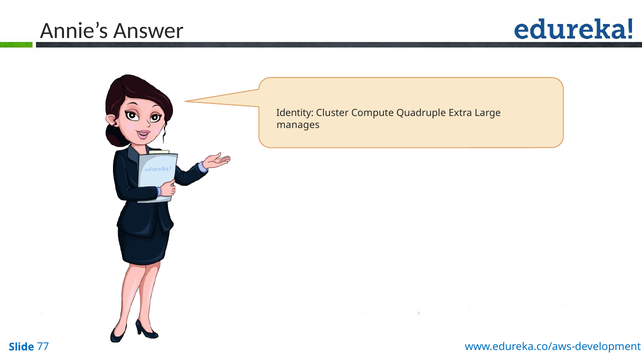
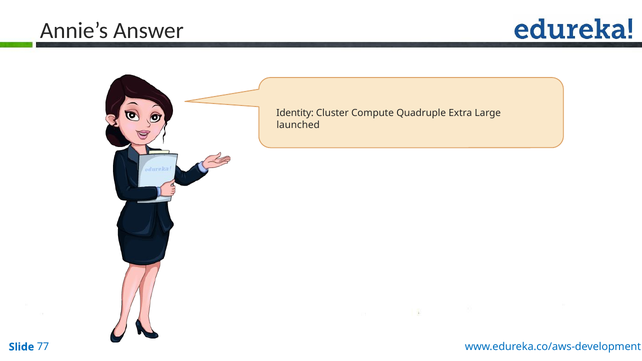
manages: manages -> launched
